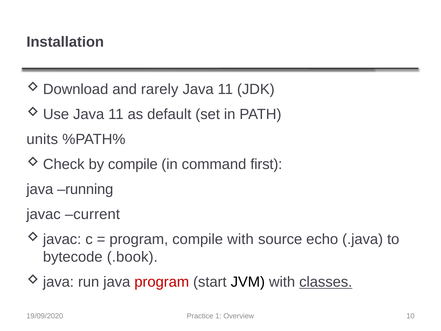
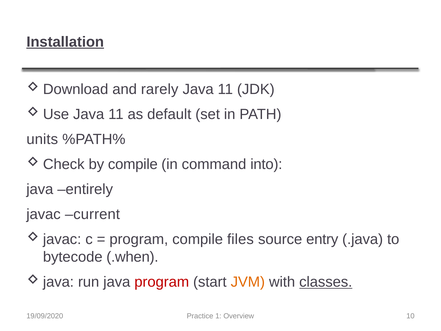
Installation underline: none -> present
first: first -> into
running: running -> entirely
compile with: with -> files
echo: echo -> entry
.book: .book -> .when
JVM colour: black -> orange
